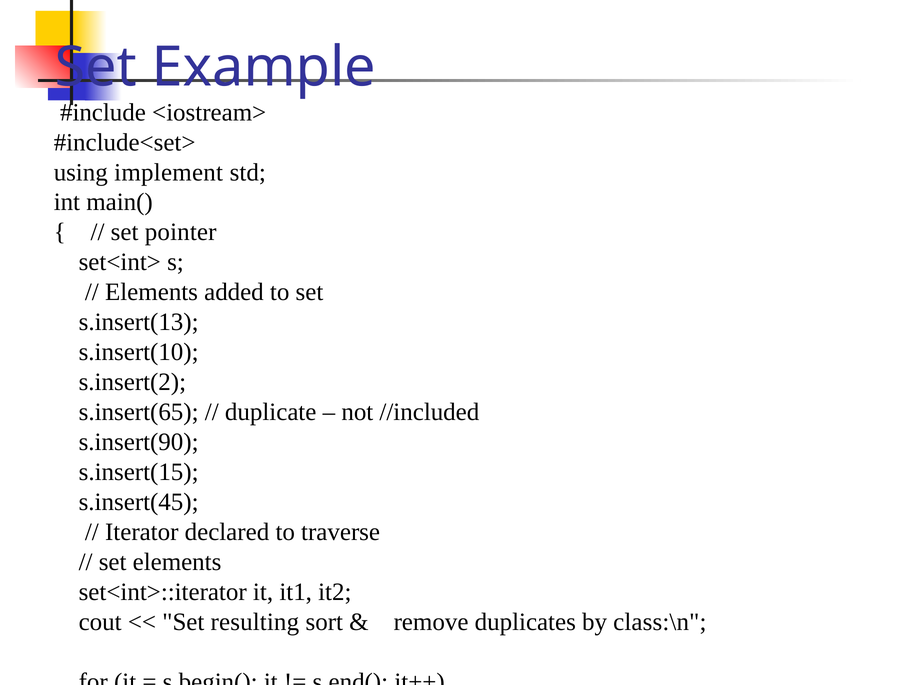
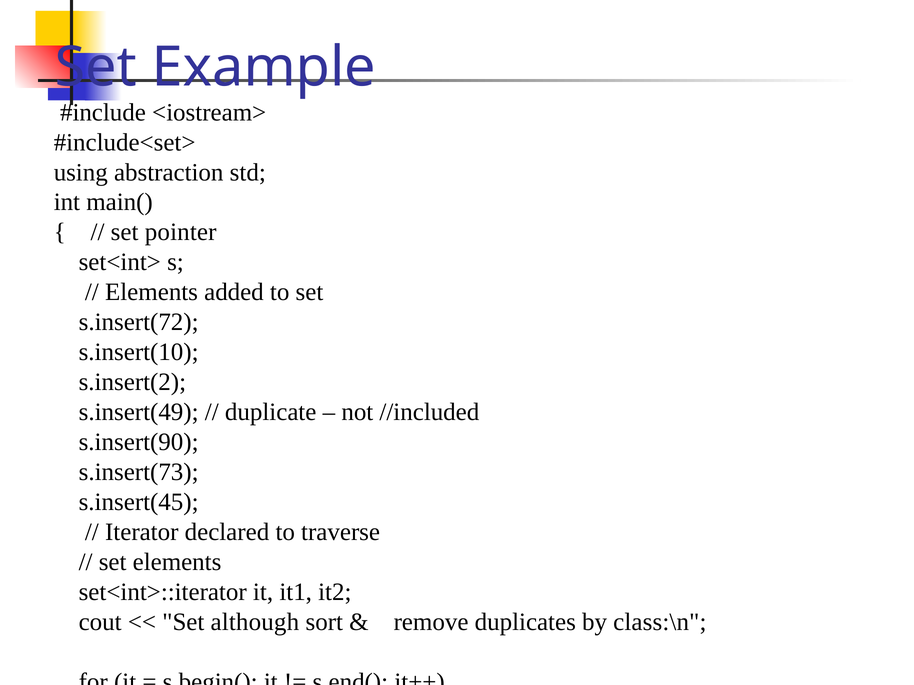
implement: implement -> abstraction
s.insert(13: s.insert(13 -> s.insert(72
s.insert(65: s.insert(65 -> s.insert(49
s.insert(15: s.insert(15 -> s.insert(73
resulting: resulting -> although
